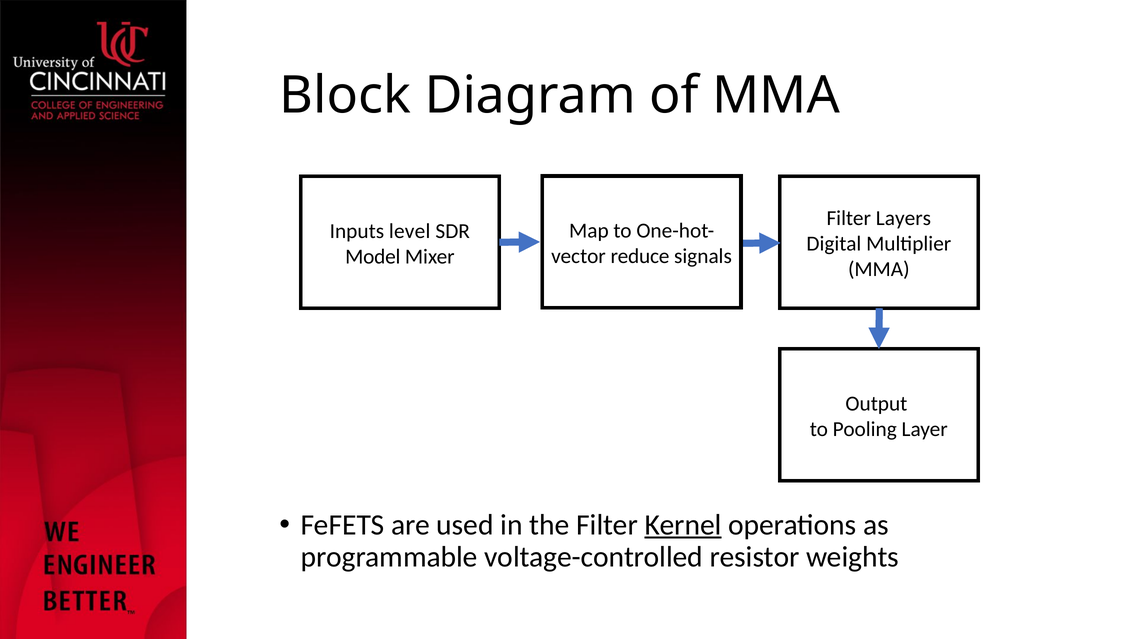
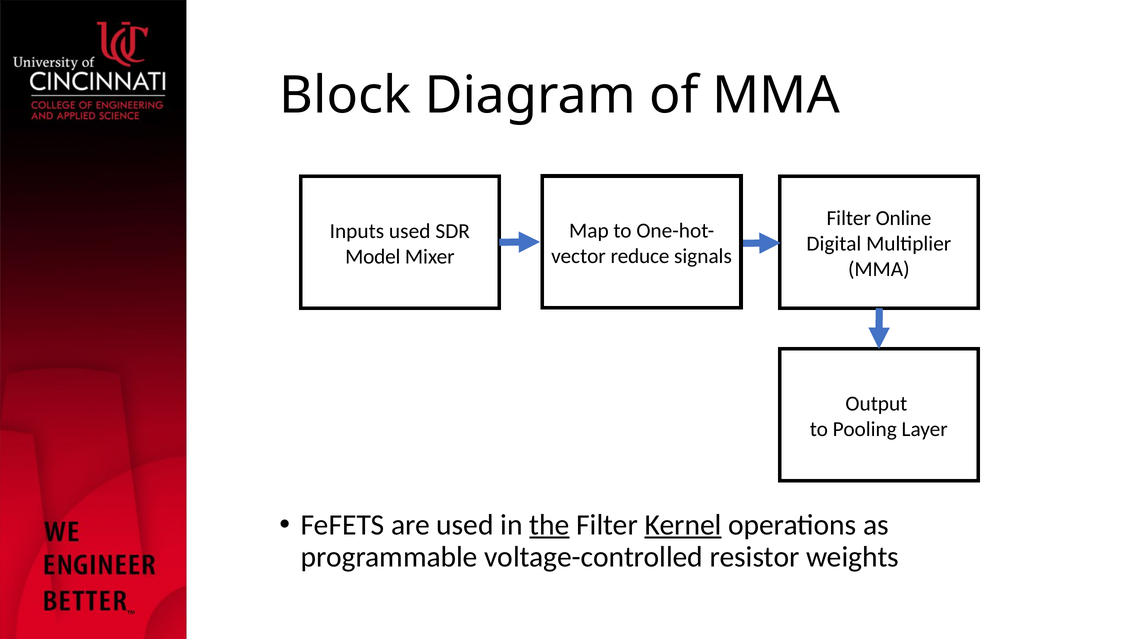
Layers: Layers -> Online
Inputs level: level -> used
the underline: none -> present
